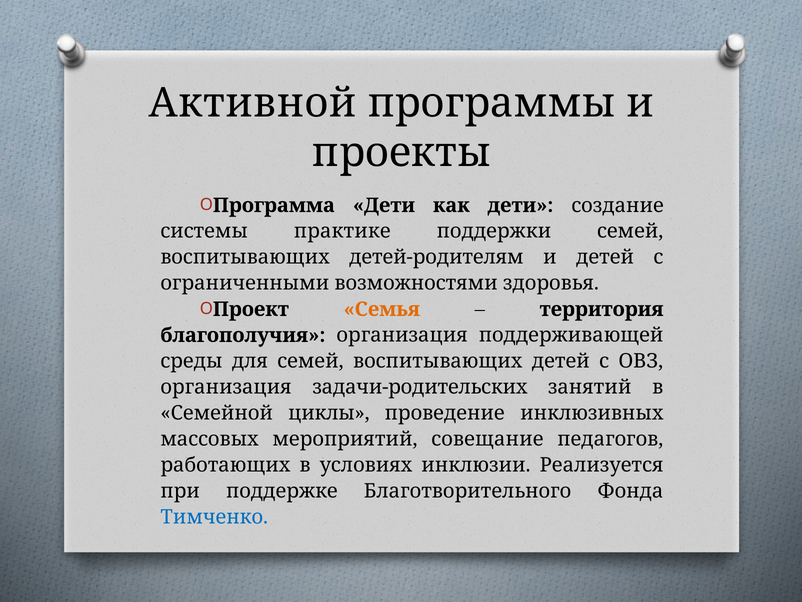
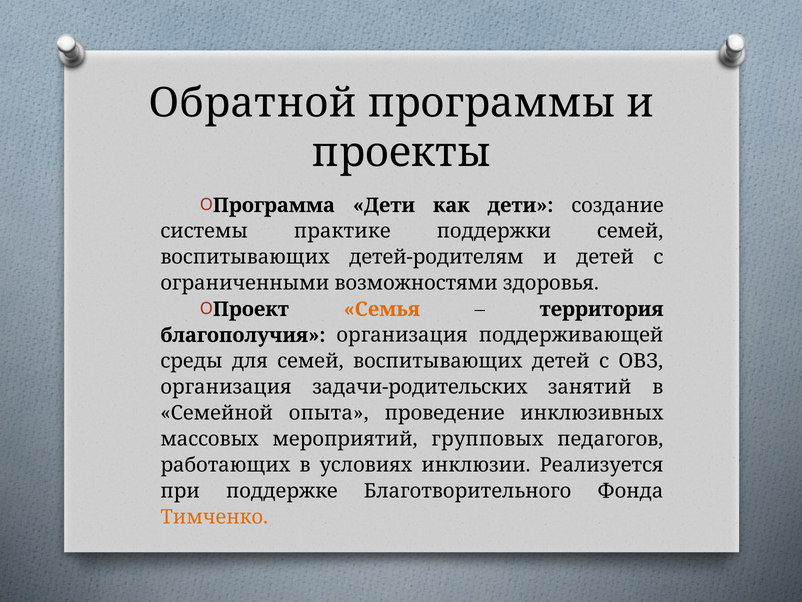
Активной: Активной -> Обратной
циклы: циклы -> опыта
совещание: совещание -> групповых
Тимченко colour: blue -> orange
